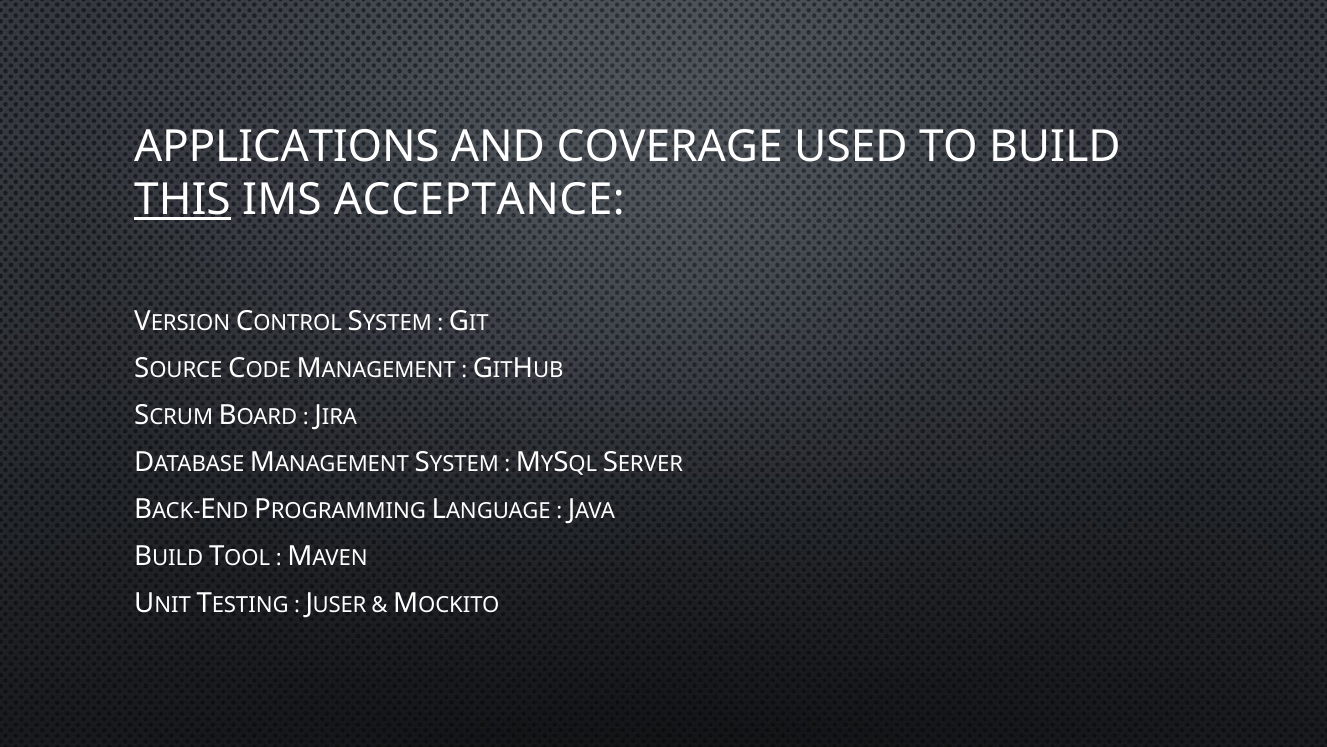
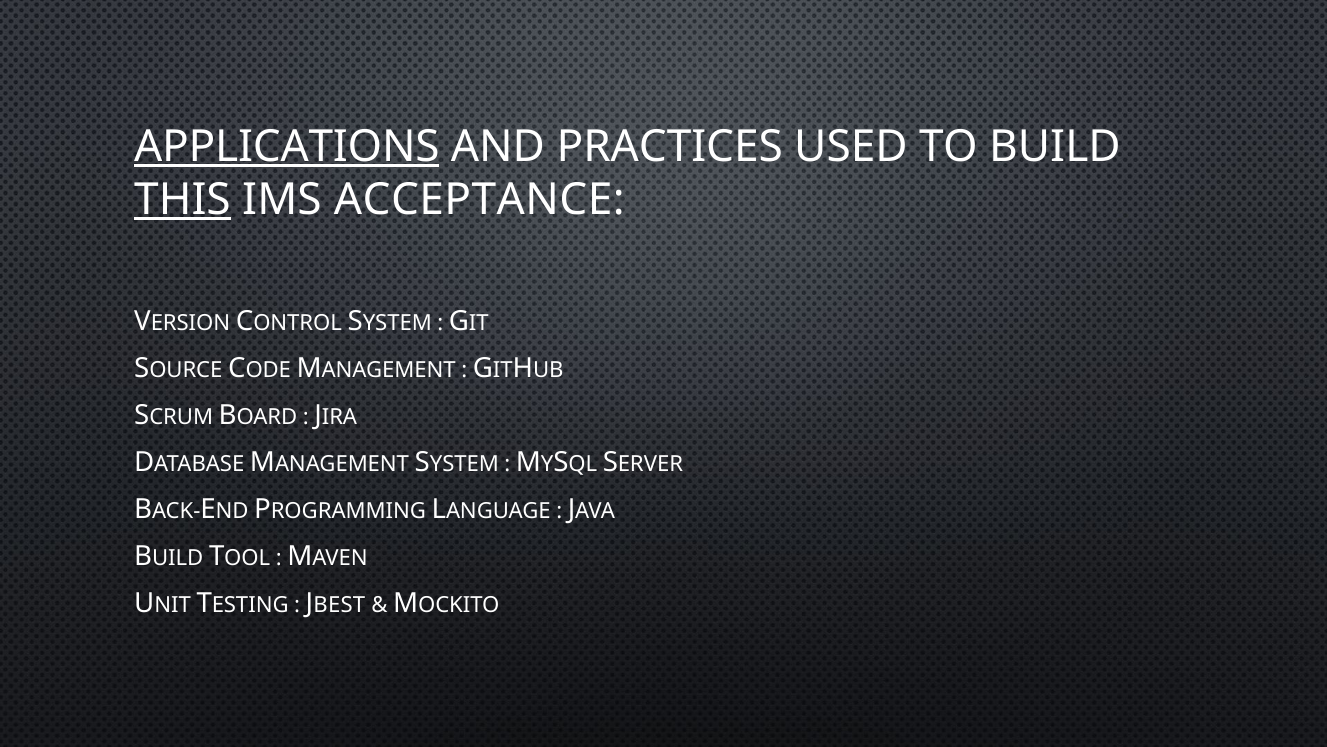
APPLICATIONS underline: none -> present
COVERAGE: COVERAGE -> PRACTICES
USER: USER -> BEST
